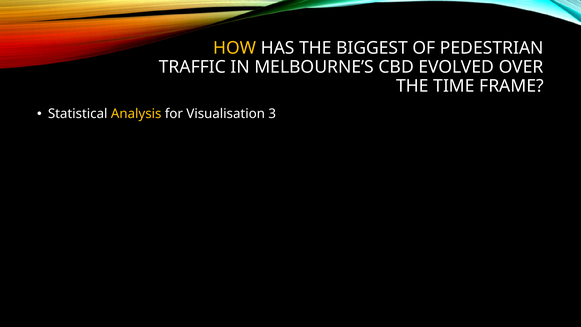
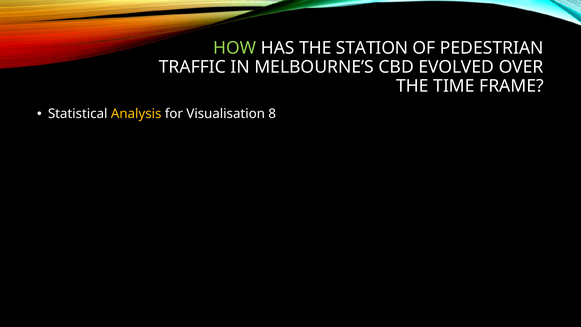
HOW colour: yellow -> light green
BIGGEST: BIGGEST -> STATION
3: 3 -> 8
